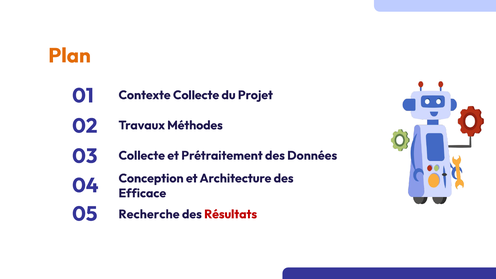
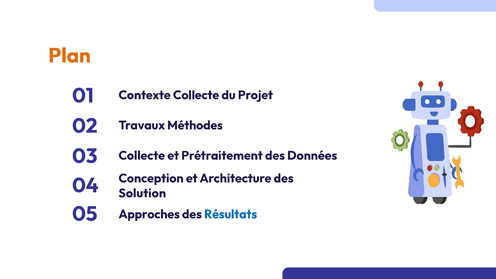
Efficace: Efficace -> Solution
Recherche: Recherche -> Approches
Résultats colour: red -> blue
